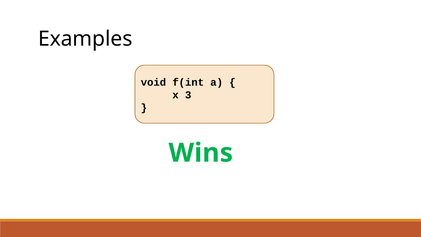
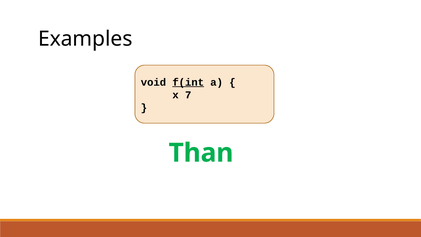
f(int underline: none -> present
3: 3 -> 7
Wins: Wins -> Than
